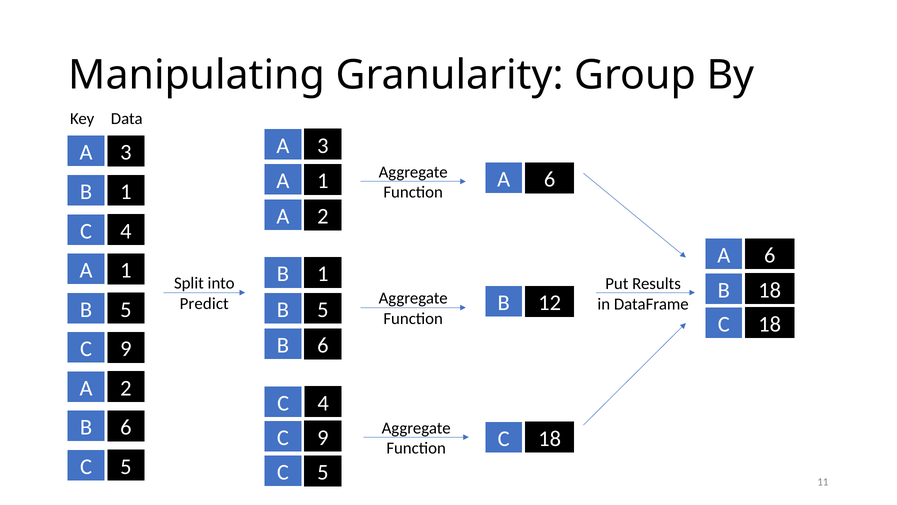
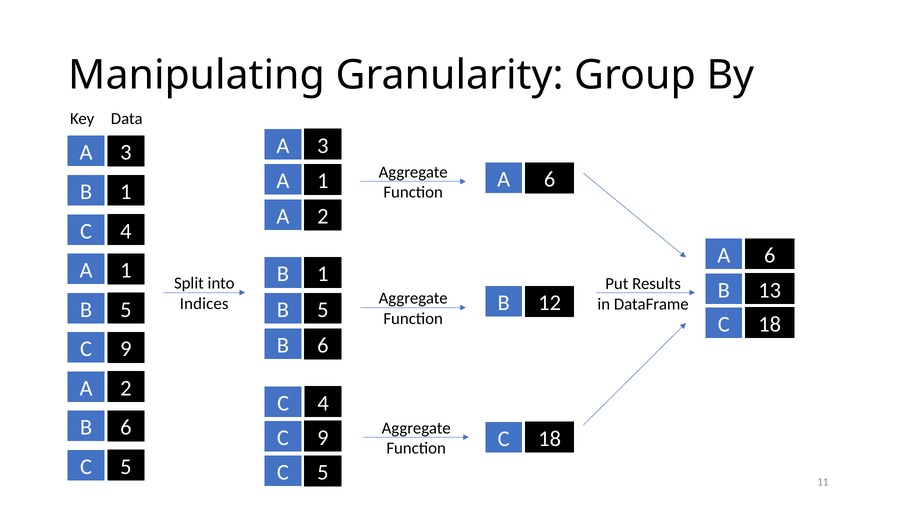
B 18: 18 -> 13
Predict: Predict -> Indices
